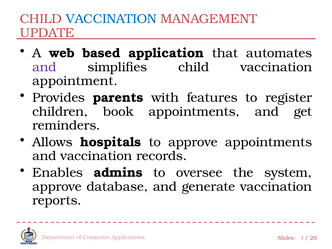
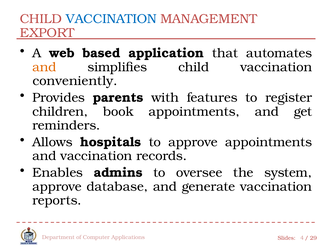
UPDATE: UPDATE -> EXPORT
and at (44, 67) colour: purple -> orange
appointment: appointment -> conveniently
